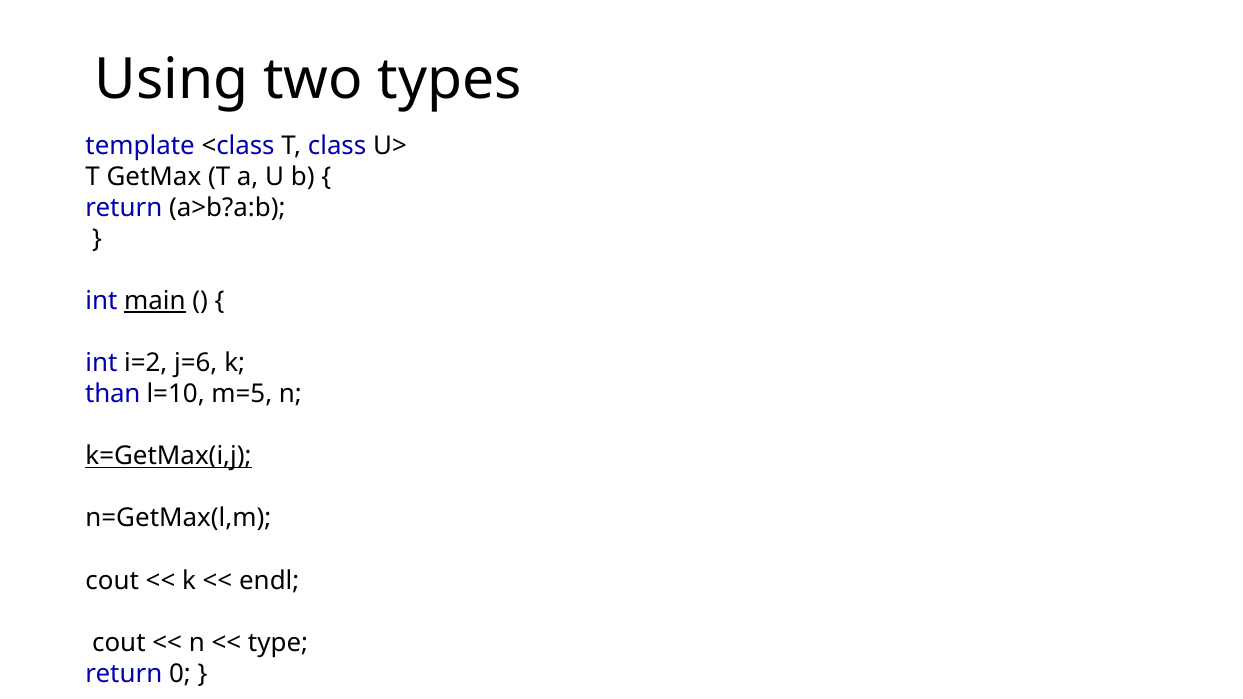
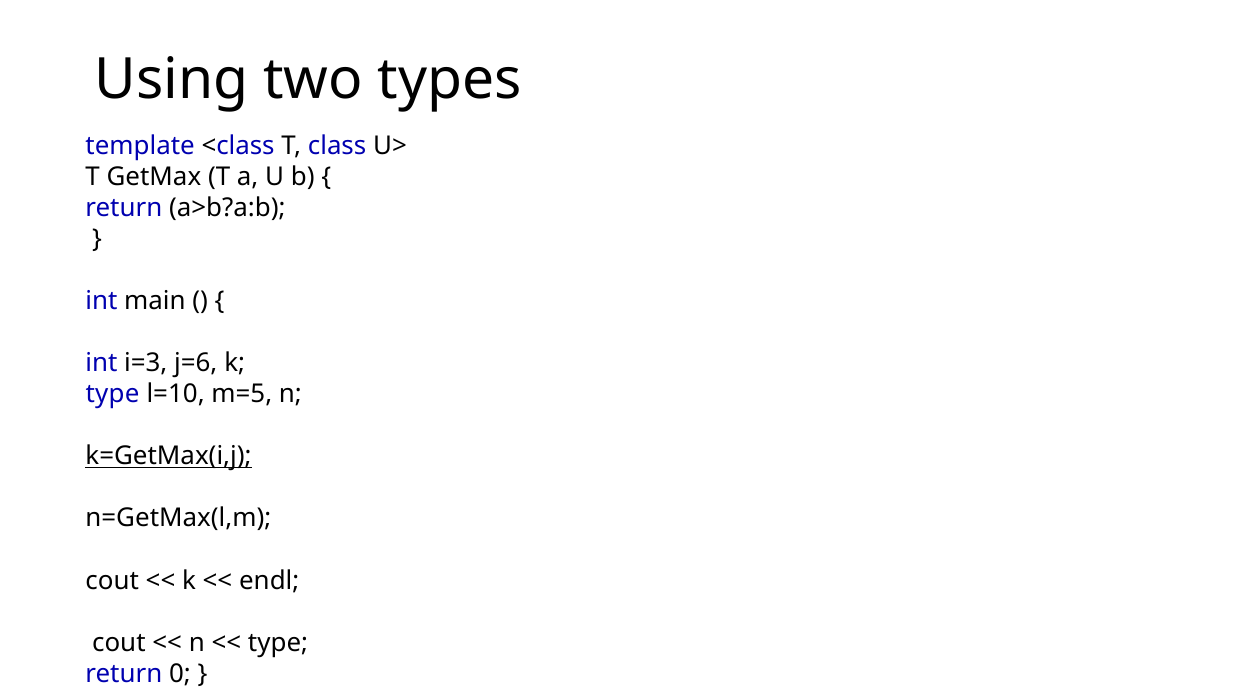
main underline: present -> none
i=2: i=2 -> i=3
than at (113, 394): than -> type
